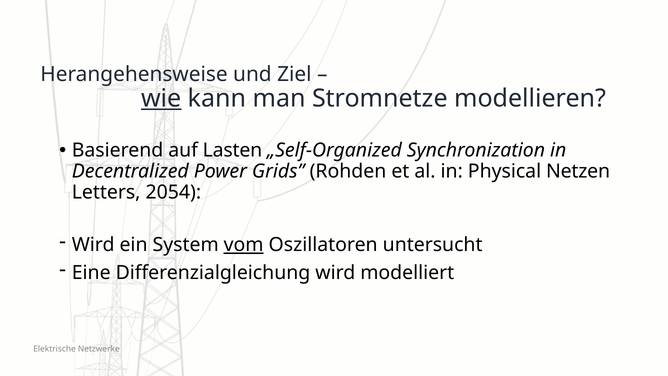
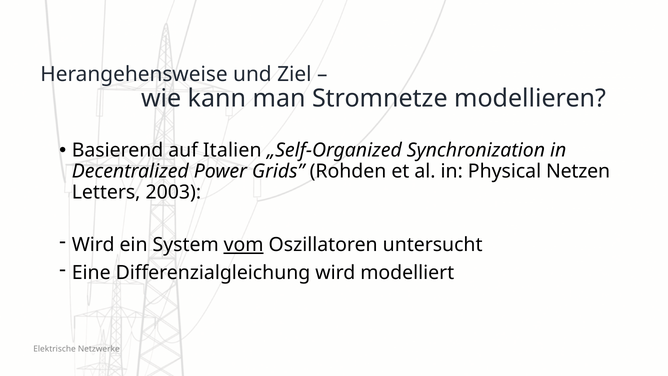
wie underline: present -> none
Lasten: Lasten -> Italien
2054: 2054 -> 2003
